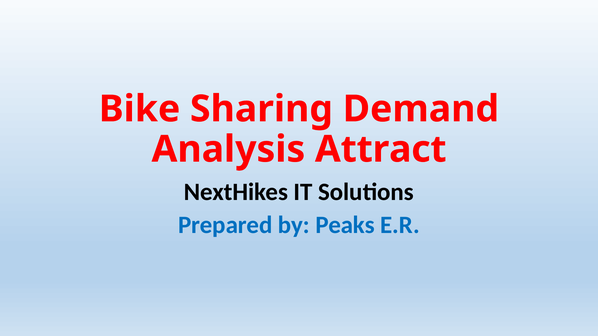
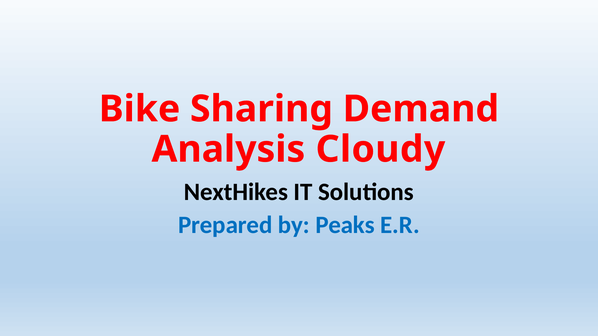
Attract: Attract -> Cloudy
